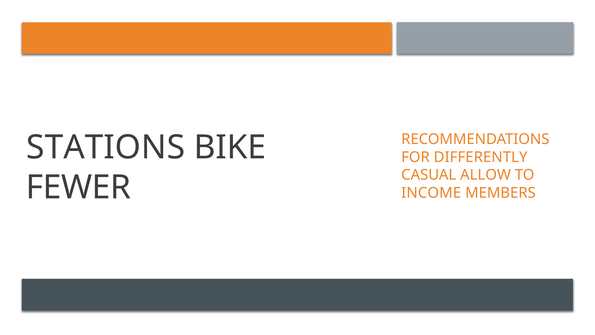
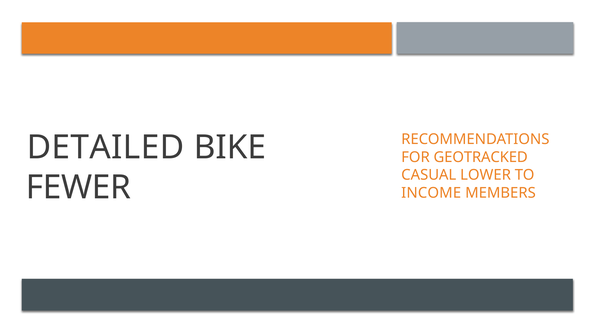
STATIONS: STATIONS -> DETAILED
DIFFERENTLY: DIFFERENTLY -> GEOTRACKED
ALLOW: ALLOW -> LOWER
